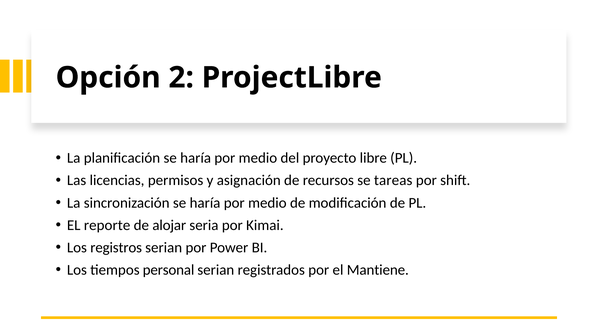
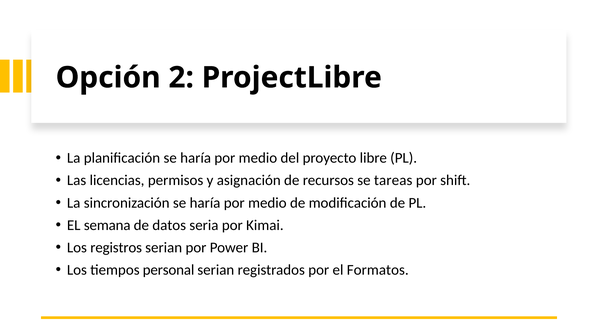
reporte: reporte -> semana
alojar: alojar -> datos
Mantiene: Mantiene -> Formatos
